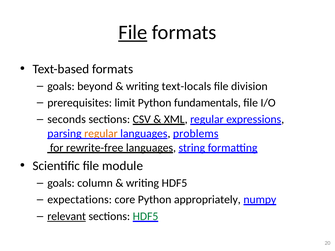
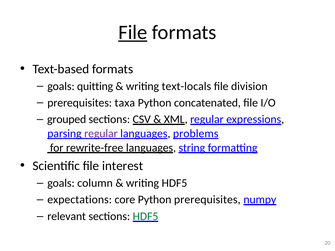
beyond: beyond -> quitting
limit: limit -> taxa
fundamentals: fundamentals -> concatenated
seconds: seconds -> grouped
regular at (101, 134) colour: orange -> purple
module: module -> interest
Python appropriately: appropriately -> prerequisites
relevant underline: present -> none
